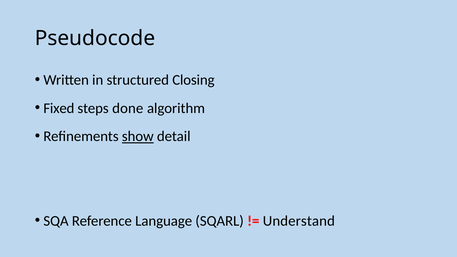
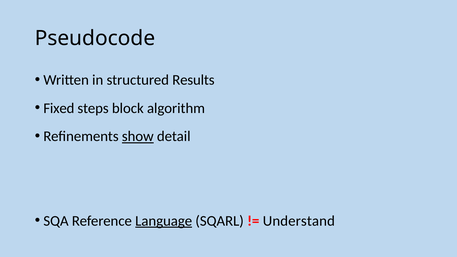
Closing: Closing -> Results
done: done -> block
Language underline: none -> present
